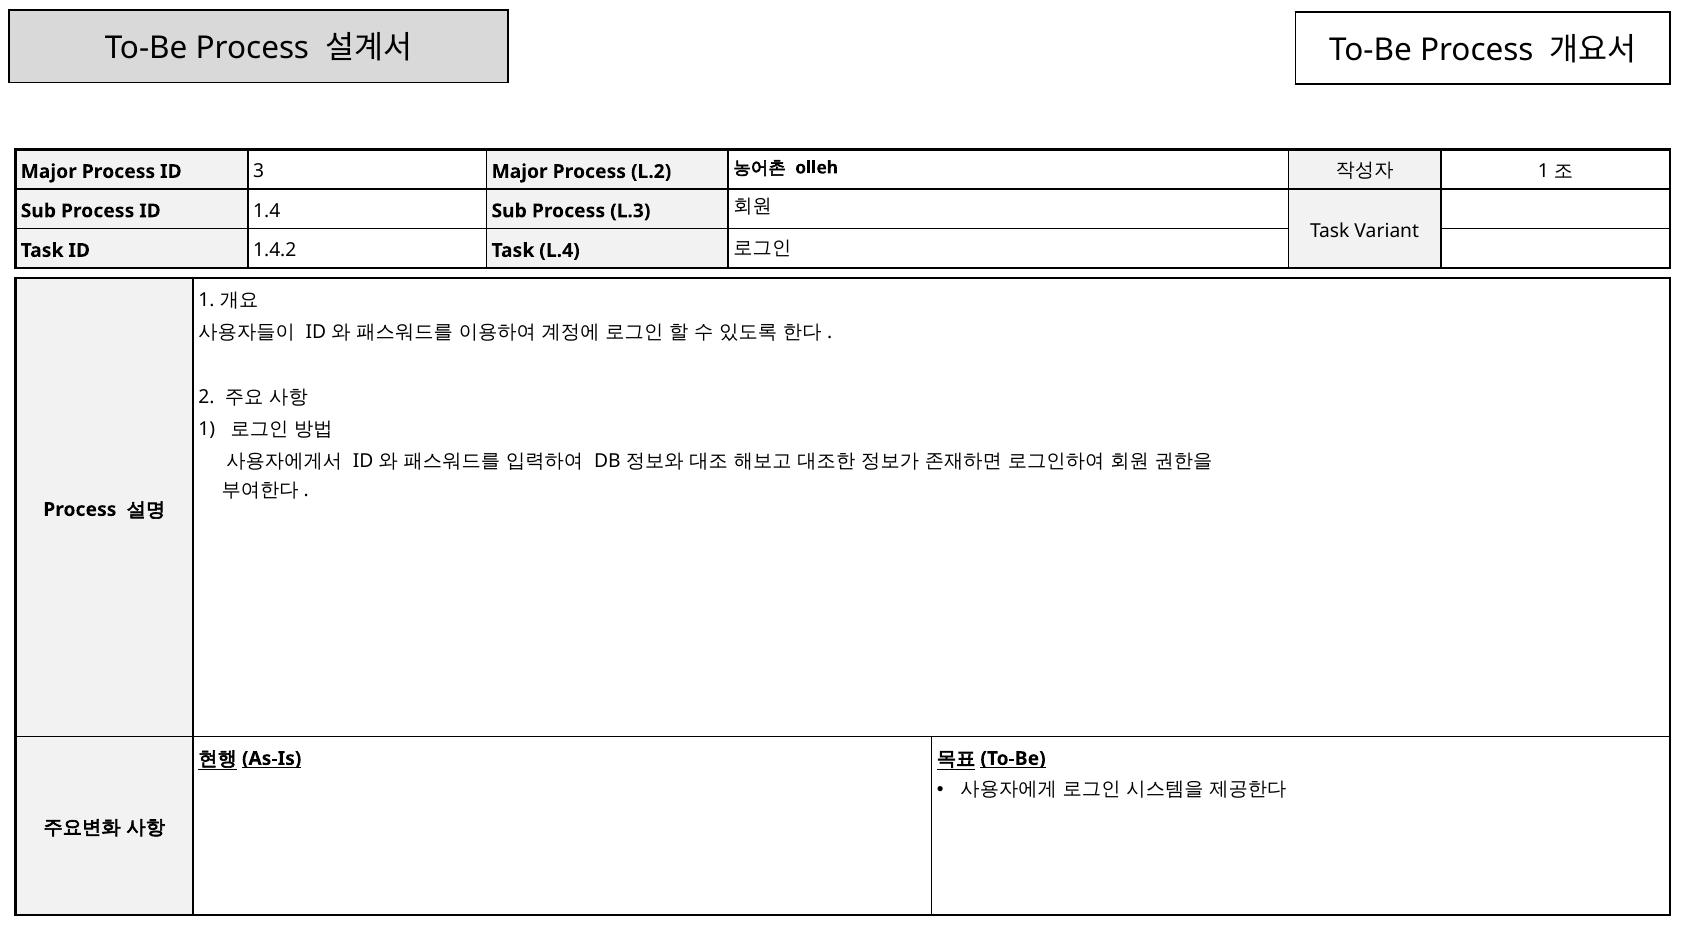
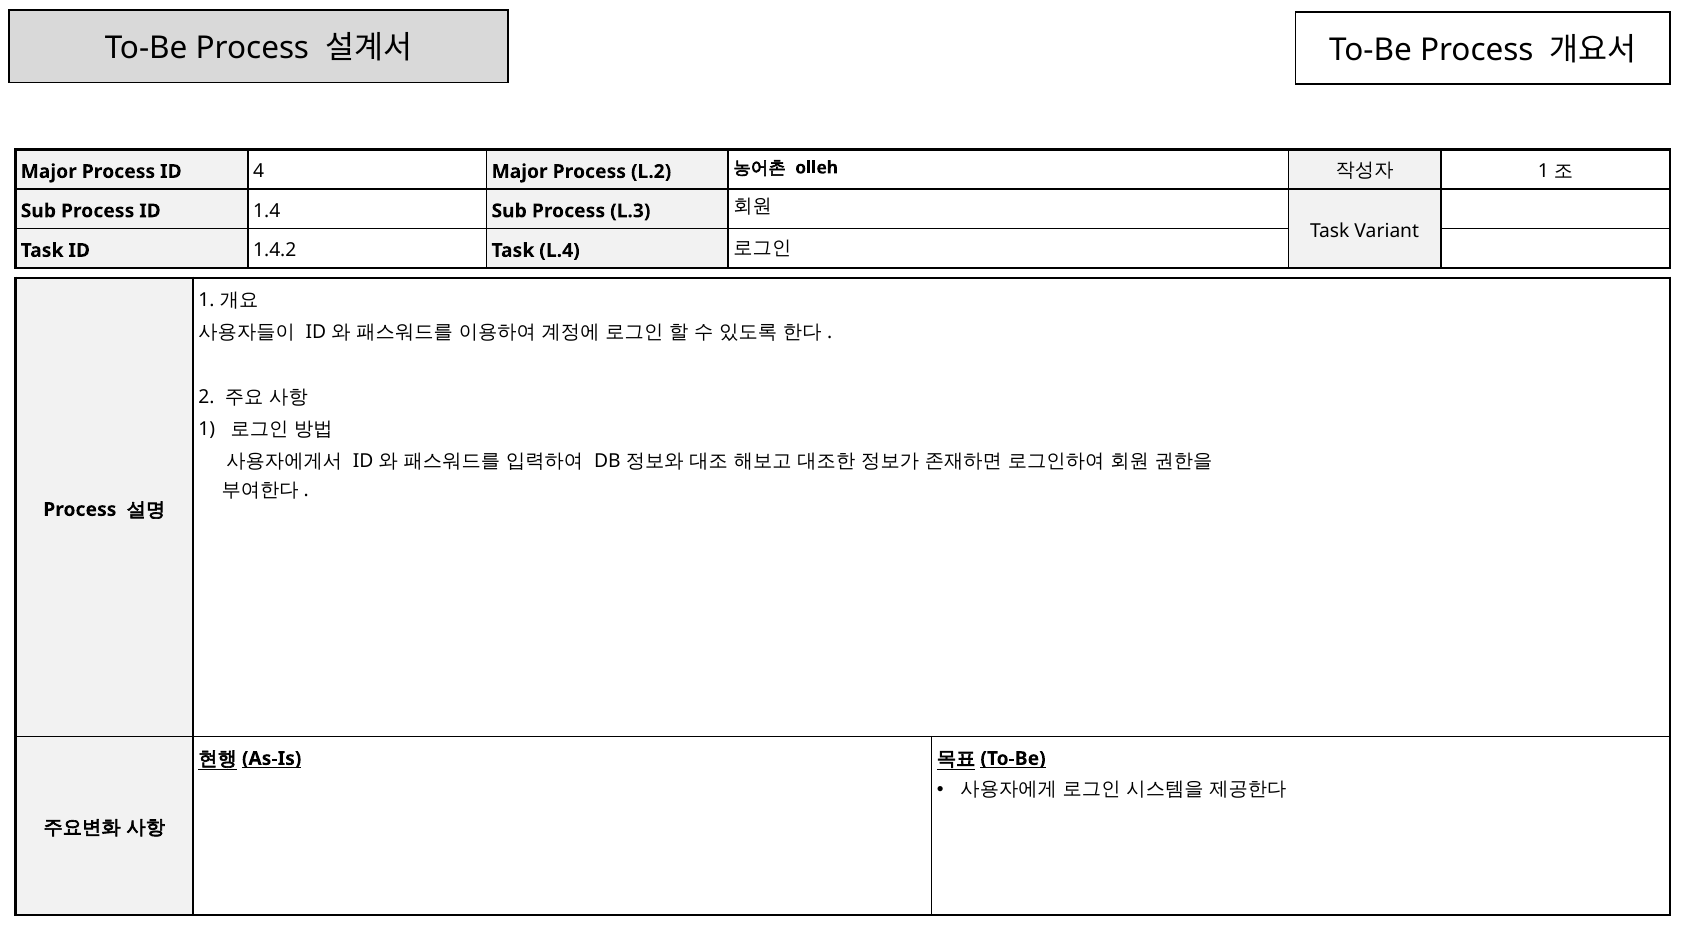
3: 3 -> 4
